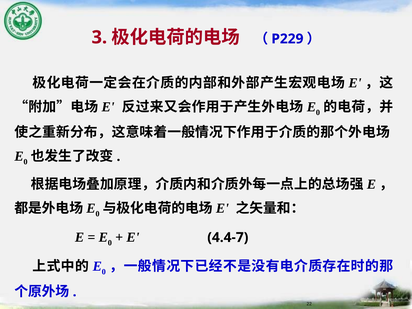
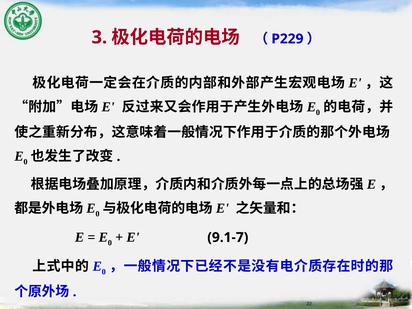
4.4-7: 4.4-7 -> 9.1-7
